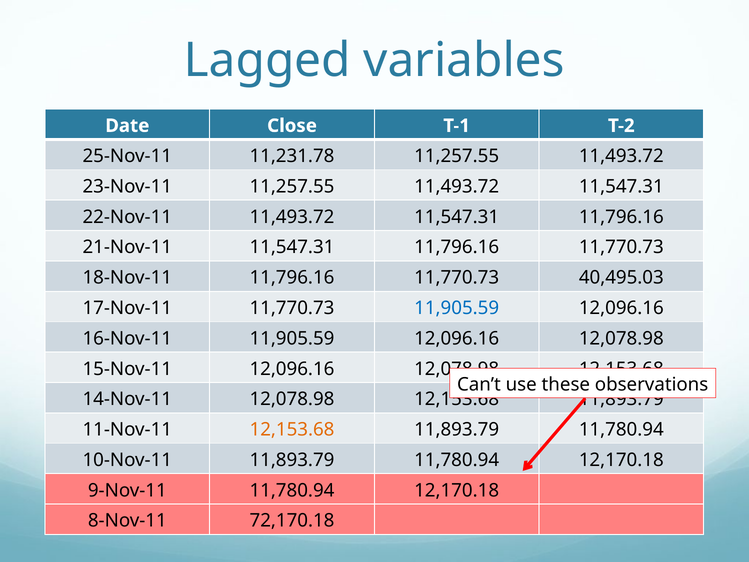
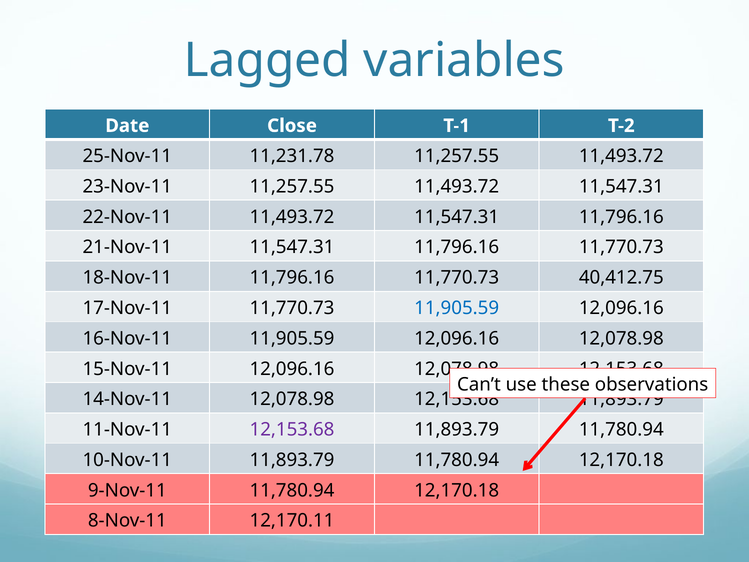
40,495.03: 40,495.03 -> 40,412.75
12,153.68 at (292, 429) colour: orange -> purple
72,170.18: 72,170.18 -> 12,170.11
